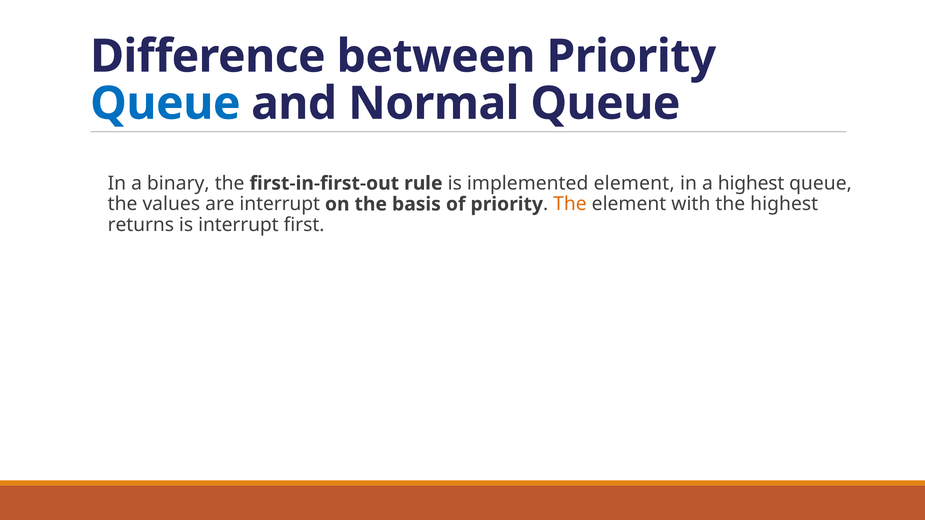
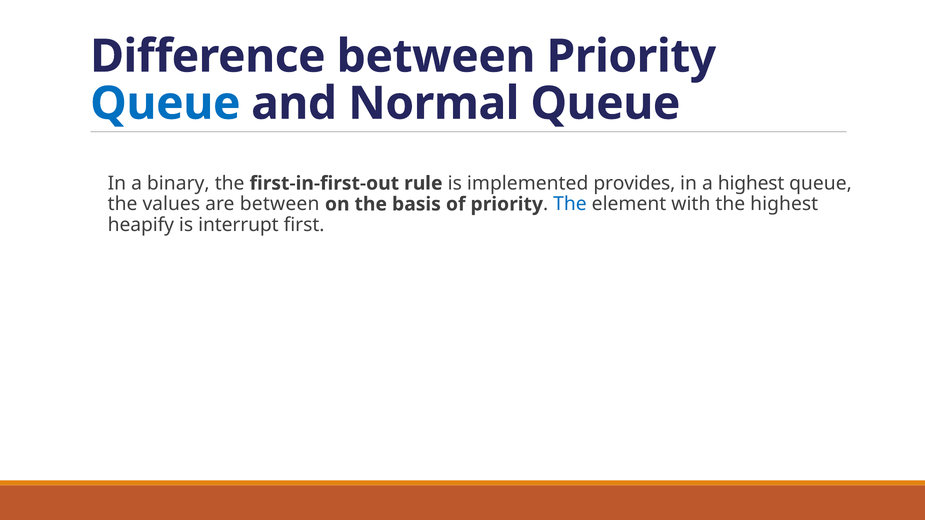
implemented element: element -> provides
are interrupt: interrupt -> between
The at (570, 204) colour: orange -> blue
returns: returns -> heapify
